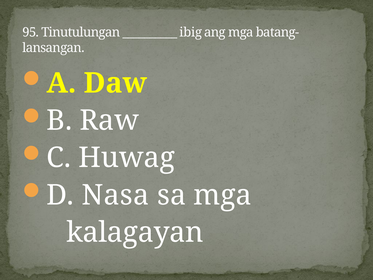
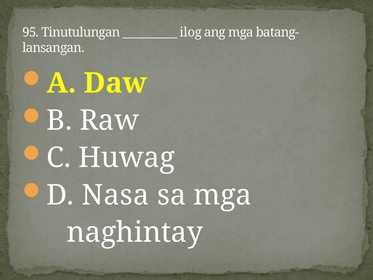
ibig: ibig -> ilog
kalagayan: kalagayan -> naghintay
